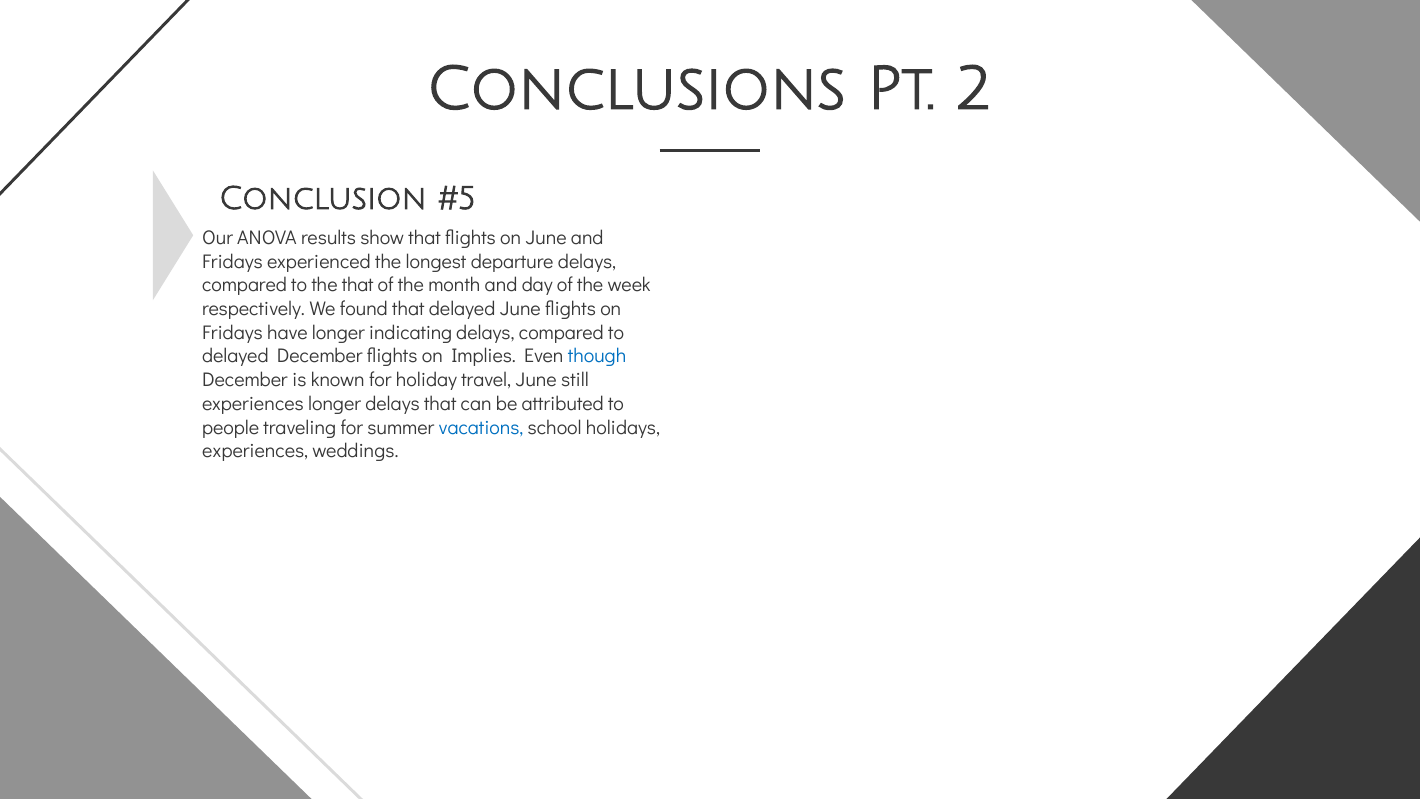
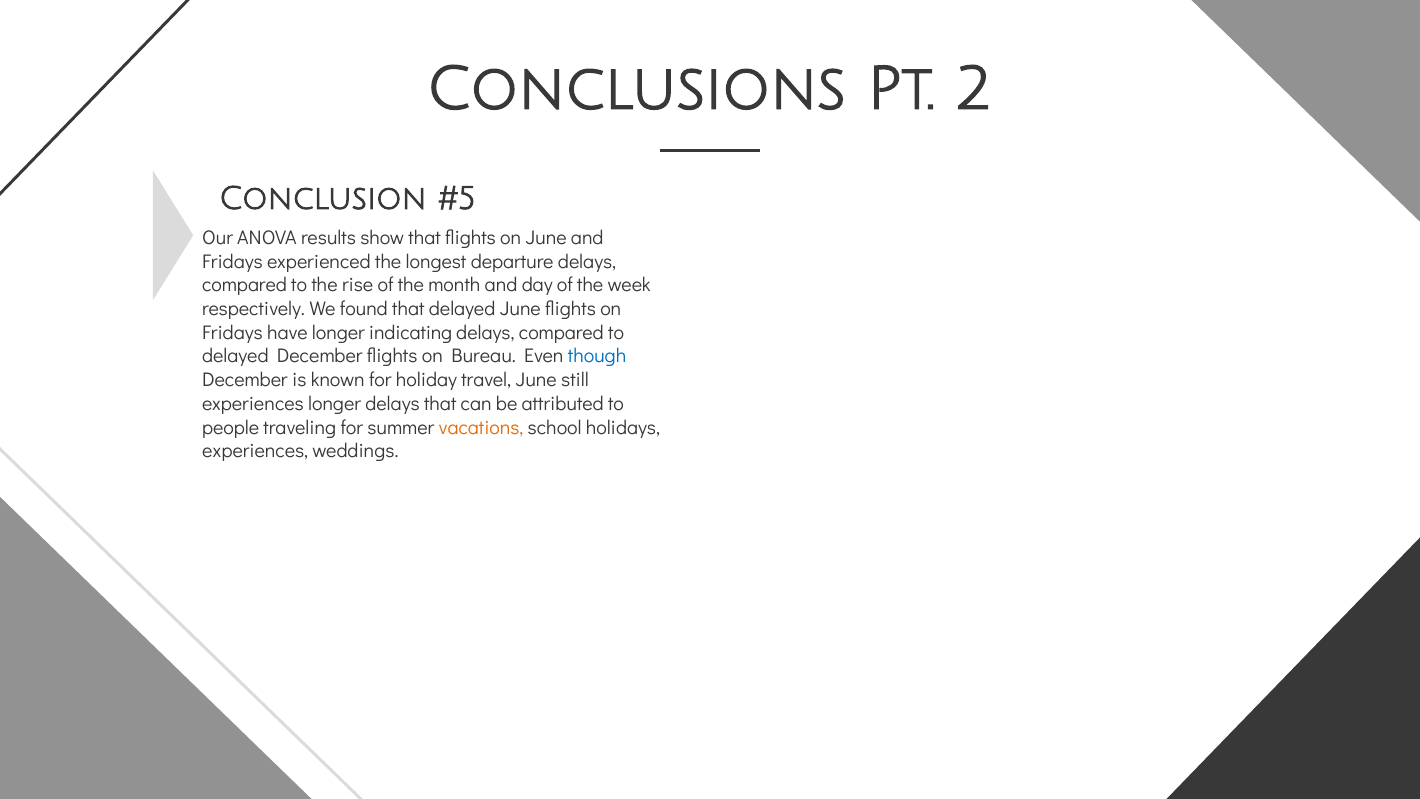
the that: that -> rise
Implies: Implies -> Bureau
vacations colour: blue -> orange
